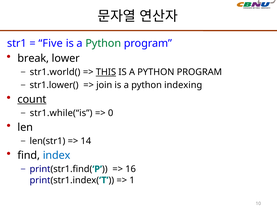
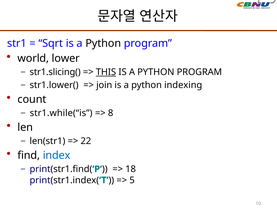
Five: Five -> Sqrt
Python at (103, 43) colour: green -> black
break: break -> world
str1.world(: str1.world( -> str1.slicing(
count underline: present -> none
0: 0 -> 8
14: 14 -> 22
16: 16 -> 18
1: 1 -> 5
